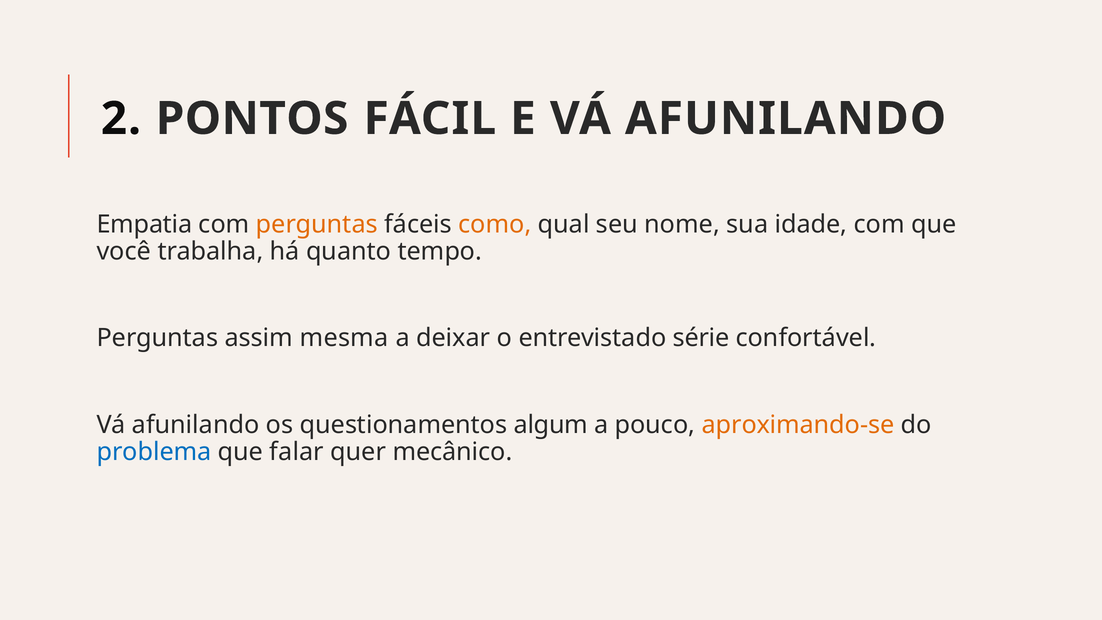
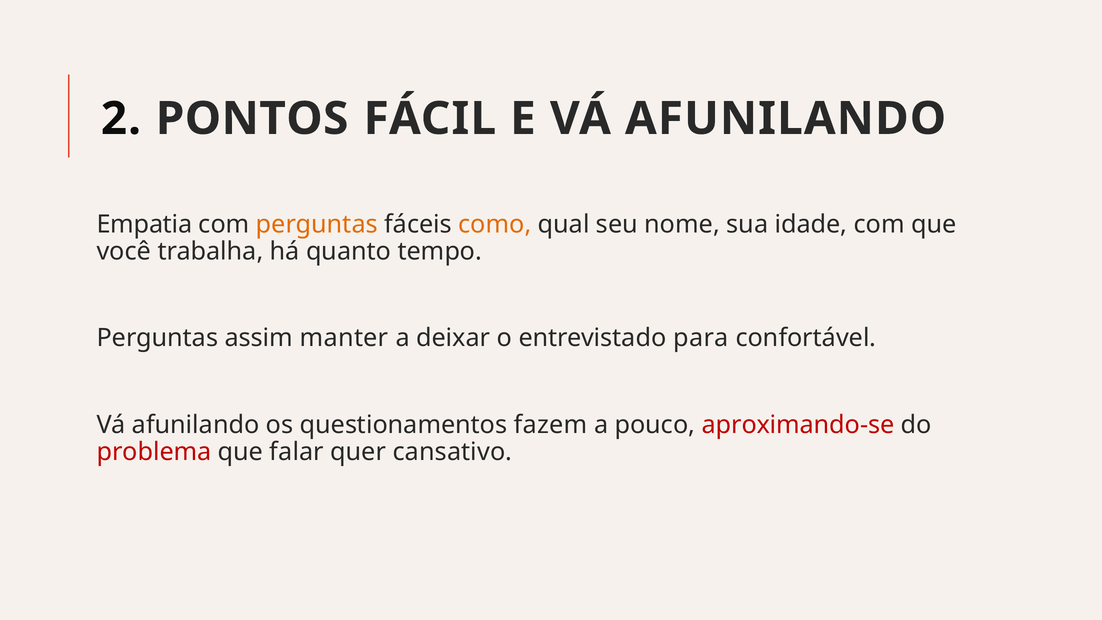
mesma: mesma -> manter
série: série -> para
algum: algum -> fazem
aproximando-se colour: orange -> red
problema colour: blue -> red
mecânico: mecânico -> cansativo
